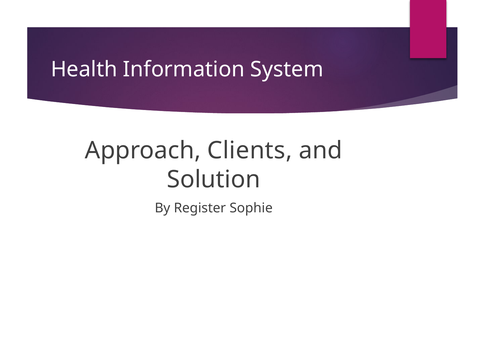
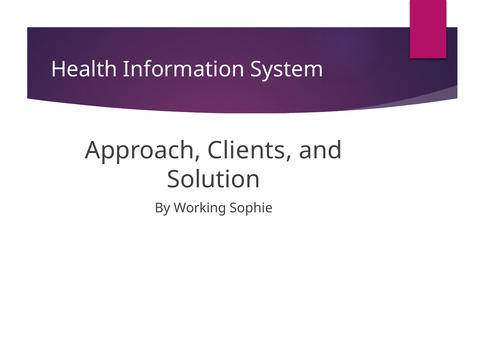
Register: Register -> Working
